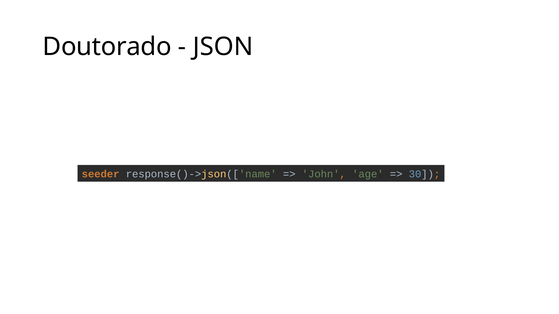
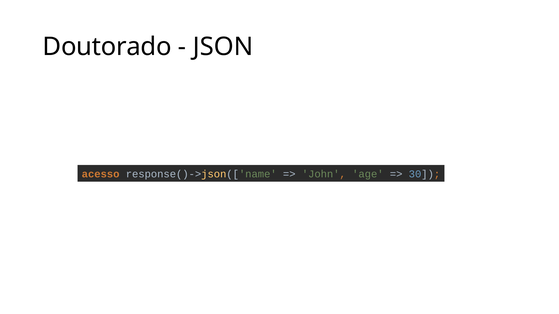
seeder: seeder -> acesso
